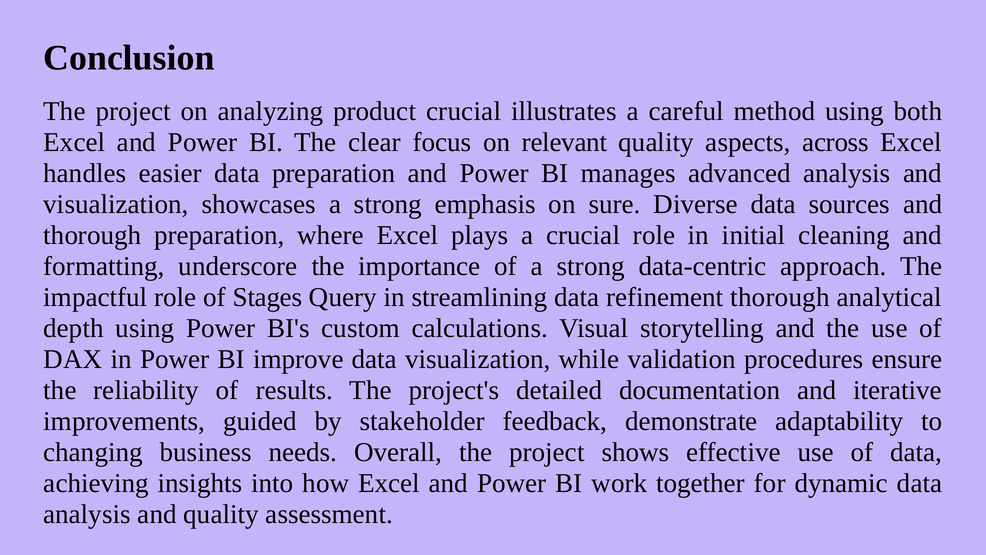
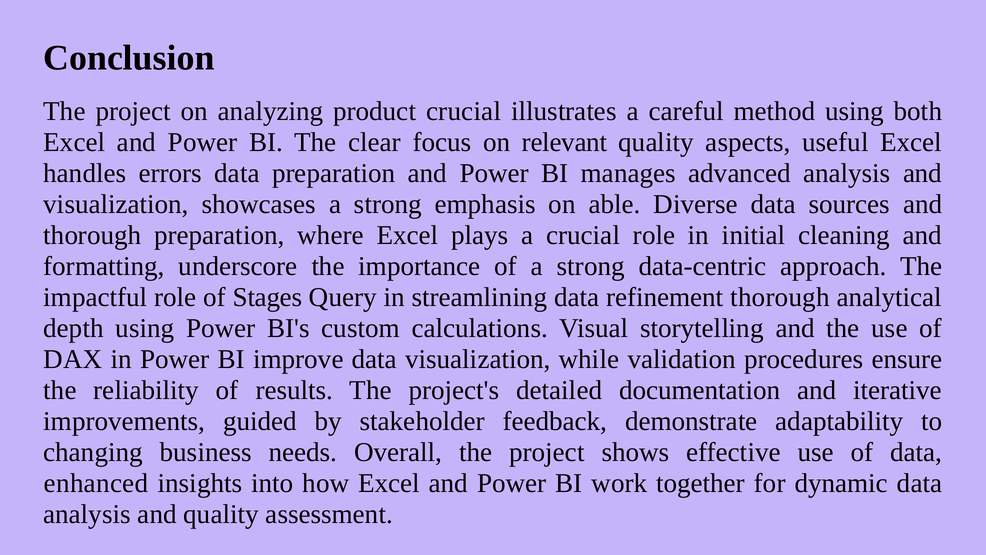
across: across -> useful
easier: easier -> errors
sure: sure -> able
achieving: achieving -> enhanced
